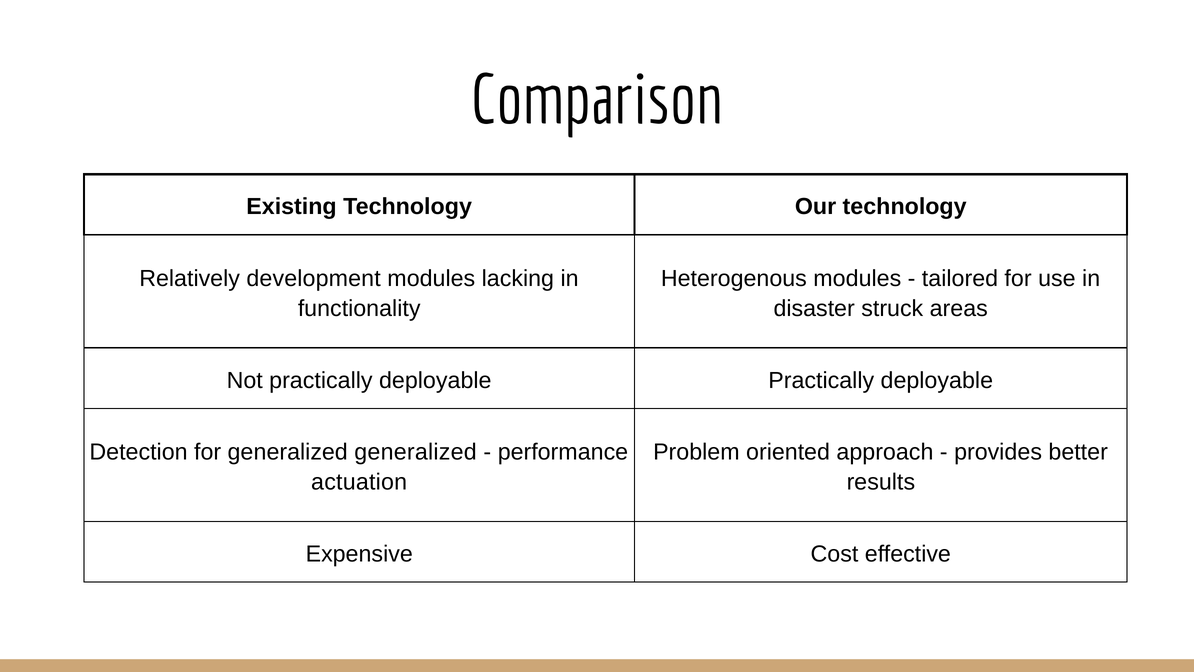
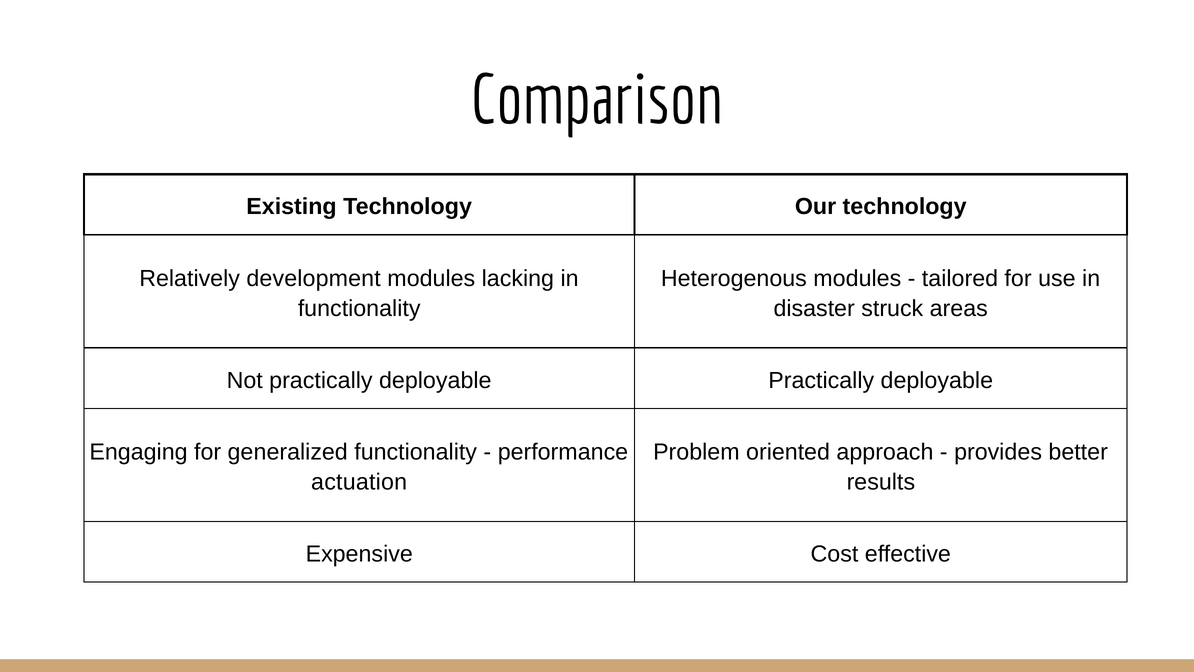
Detection: Detection -> Engaging
generalized generalized: generalized -> functionality
